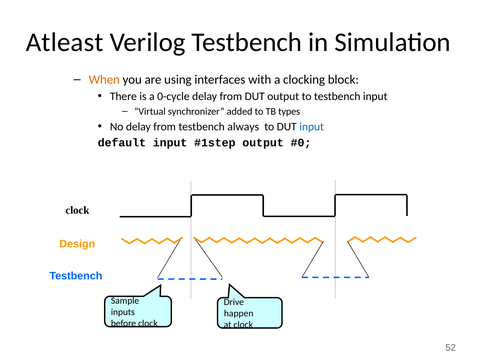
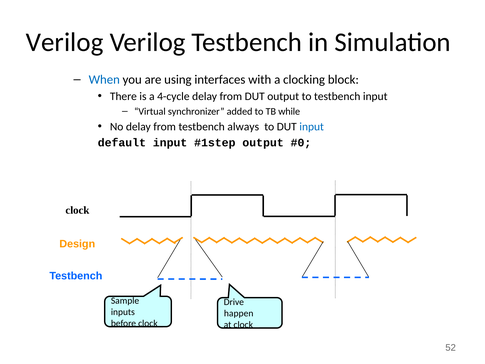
Atleast at (65, 42): Atleast -> Verilog
When colour: orange -> blue
0-cycle: 0-cycle -> 4-cycle
types: types -> while
